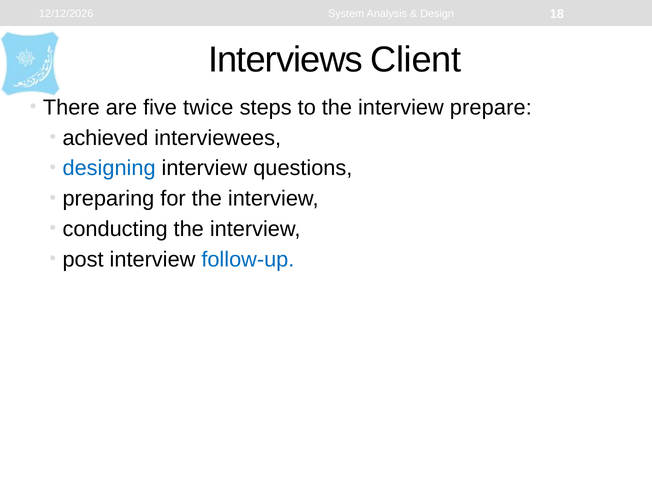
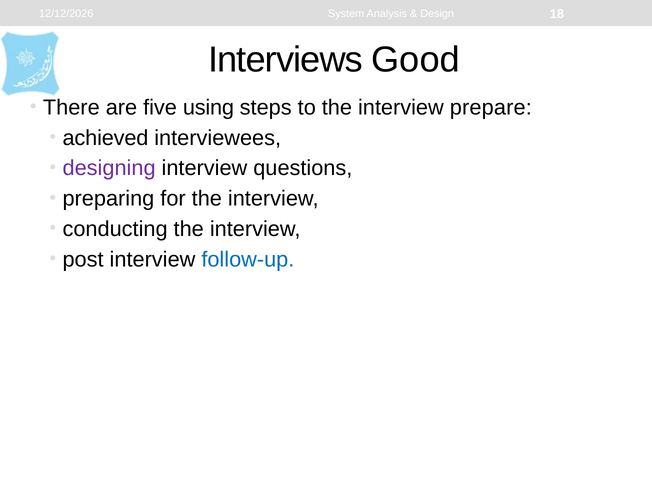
Client: Client -> Good
twice: twice -> using
designing colour: blue -> purple
